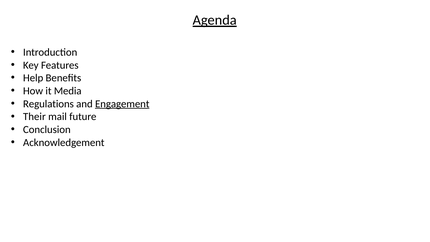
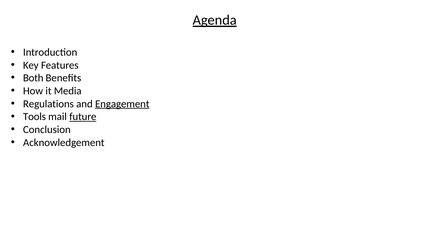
Help: Help -> Both
Their: Their -> Tools
future underline: none -> present
